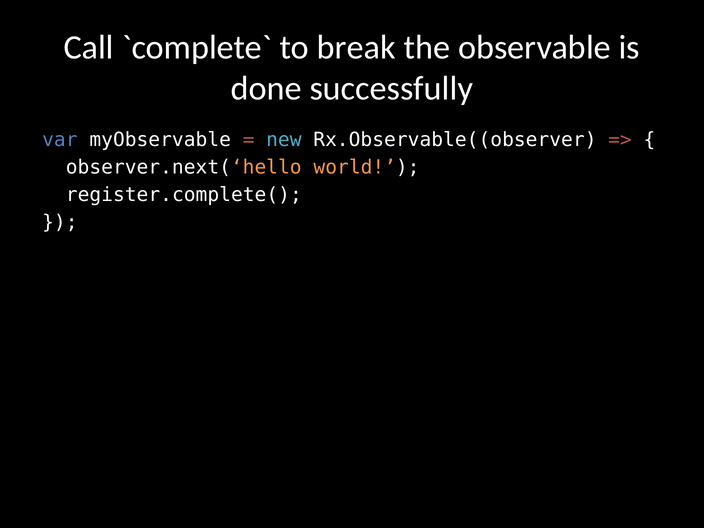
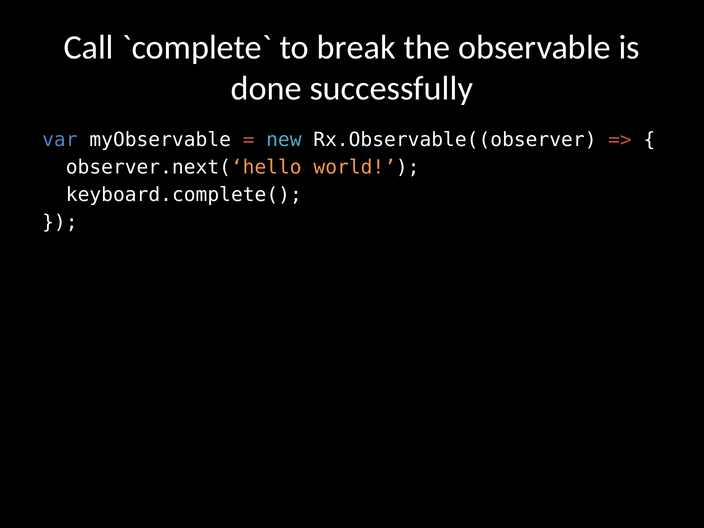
register.complete(: register.complete( -> keyboard.complete(
